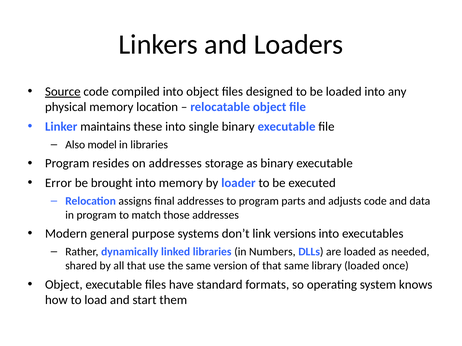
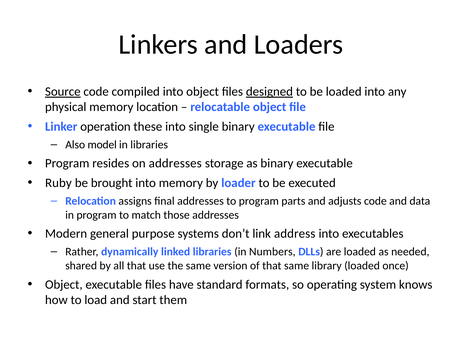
designed underline: none -> present
maintains: maintains -> operation
Error: Error -> Ruby
versions: versions -> address
